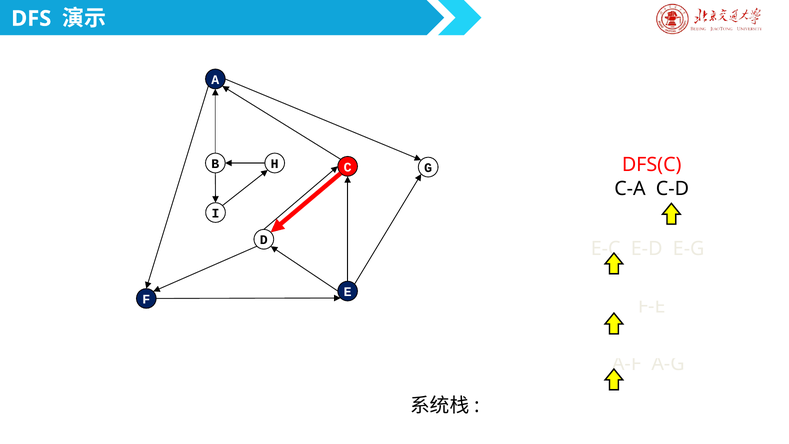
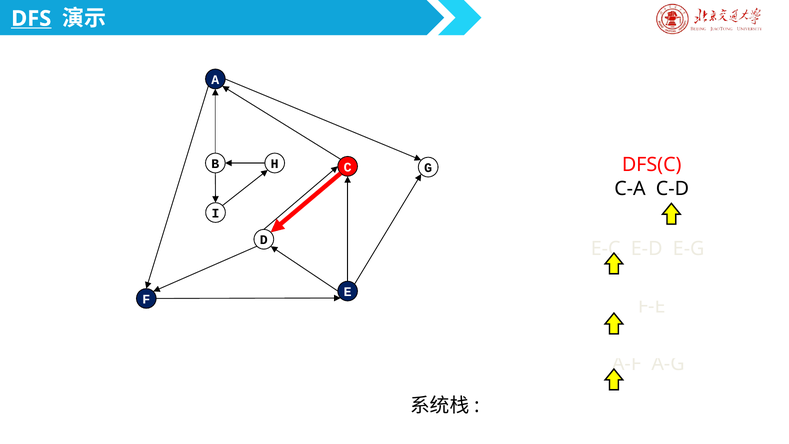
DFS at (31, 19) underline: none -> present
